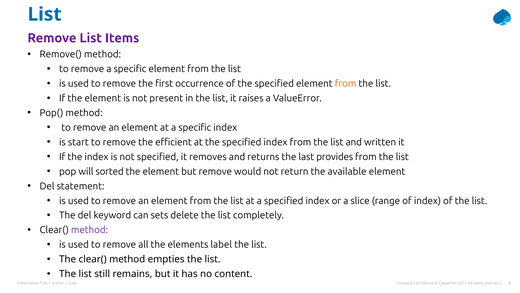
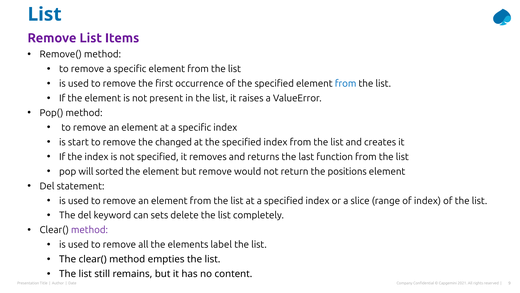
from at (346, 84) colour: orange -> blue
efficient: efficient -> changed
written: written -> creates
provides: provides -> function
available: available -> positions
